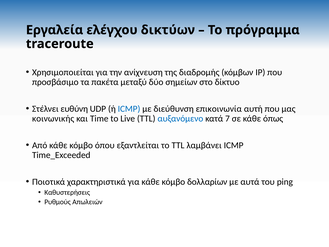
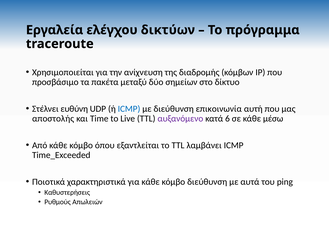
κοινωνικής: κοινωνικής -> αποστολής
αυξανόμενο colour: blue -> purple
7: 7 -> 6
όπως: όπως -> μέσω
κόμβο δολλαρίων: δολλαρίων -> διεύθυνση
